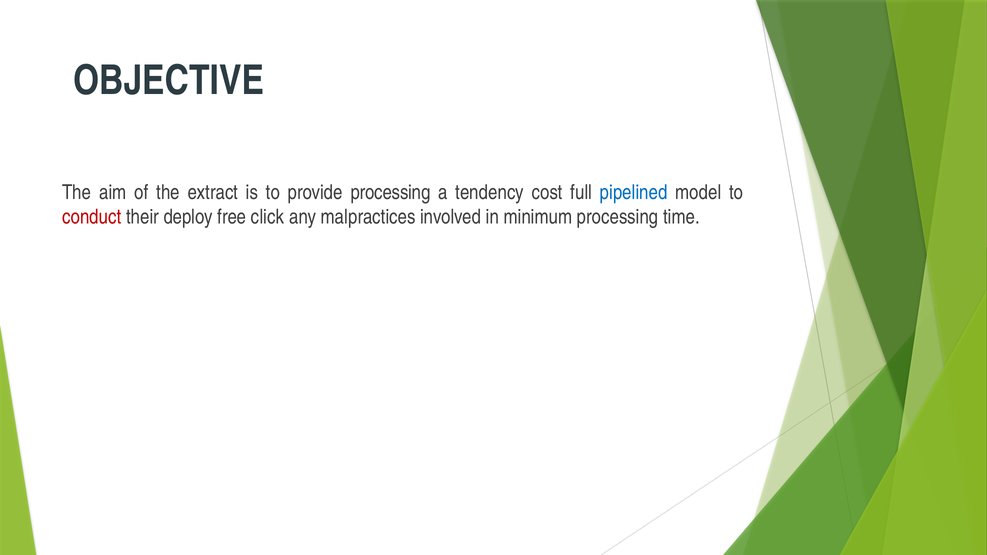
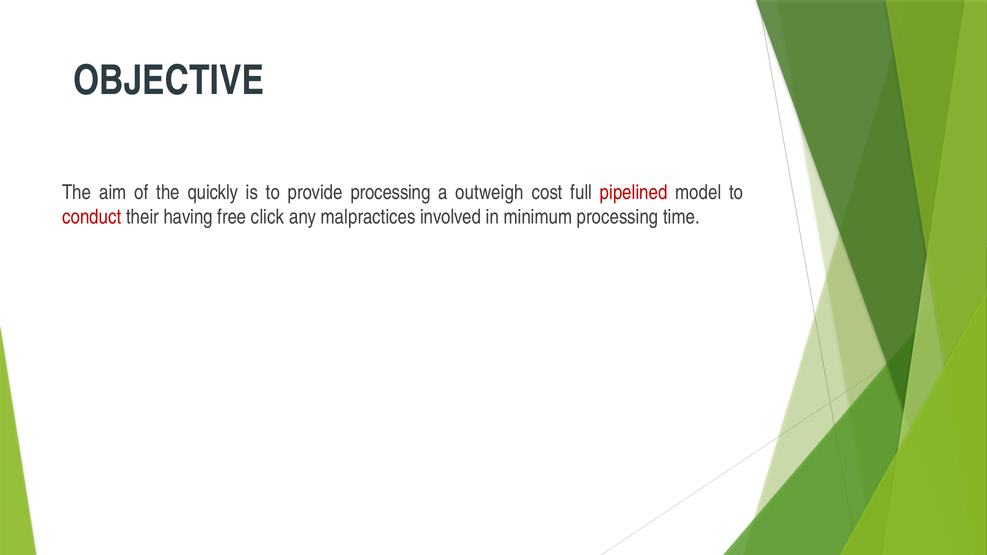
extract: extract -> quickly
tendency: tendency -> outweigh
pipelined colour: blue -> red
deploy: deploy -> having
